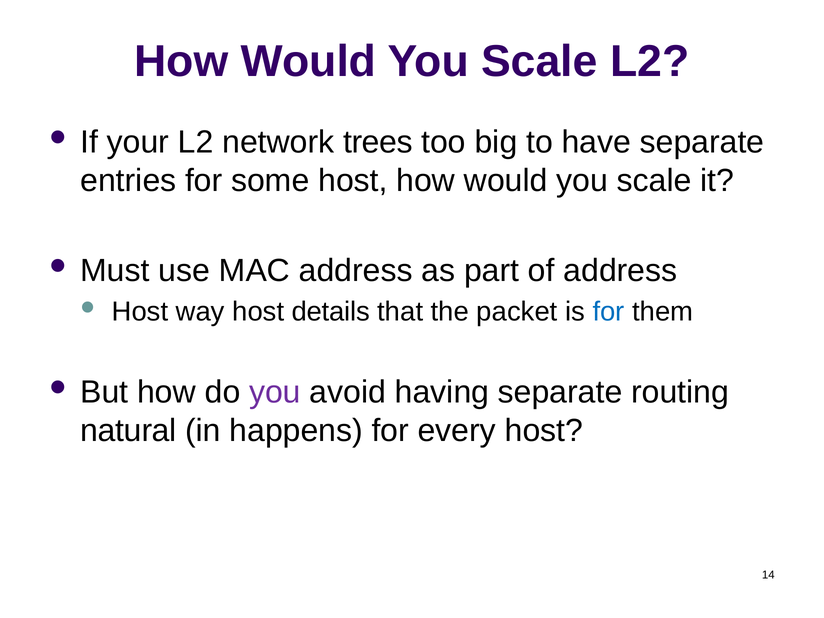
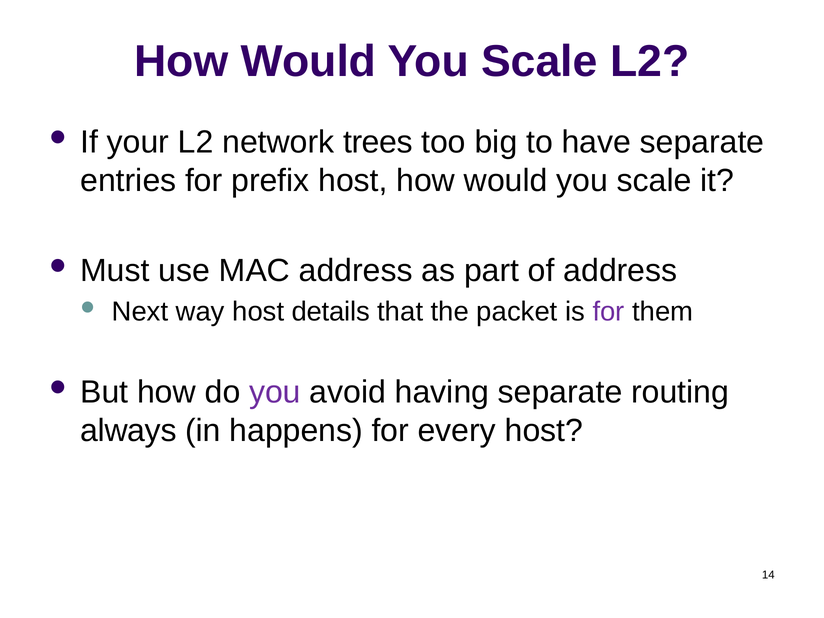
some: some -> prefix
Host at (140, 311): Host -> Next
for at (609, 311) colour: blue -> purple
natural: natural -> always
